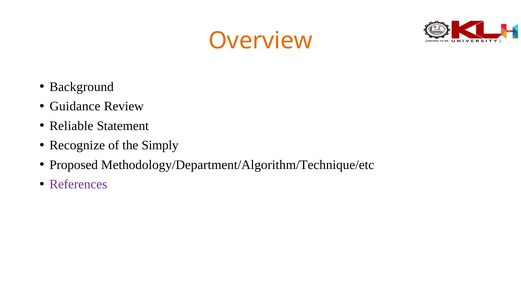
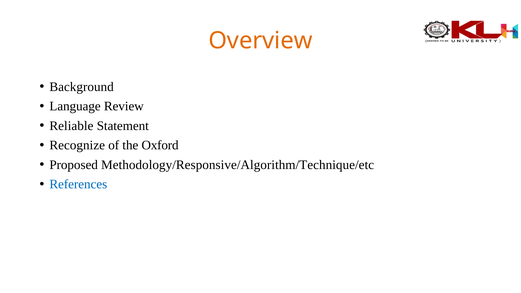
Guidance: Guidance -> Language
Simply: Simply -> Oxford
Methodology/Department/Algorithm/Technique/etc: Methodology/Department/Algorithm/Technique/etc -> Methodology/Responsive/Algorithm/Technique/etc
References colour: purple -> blue
